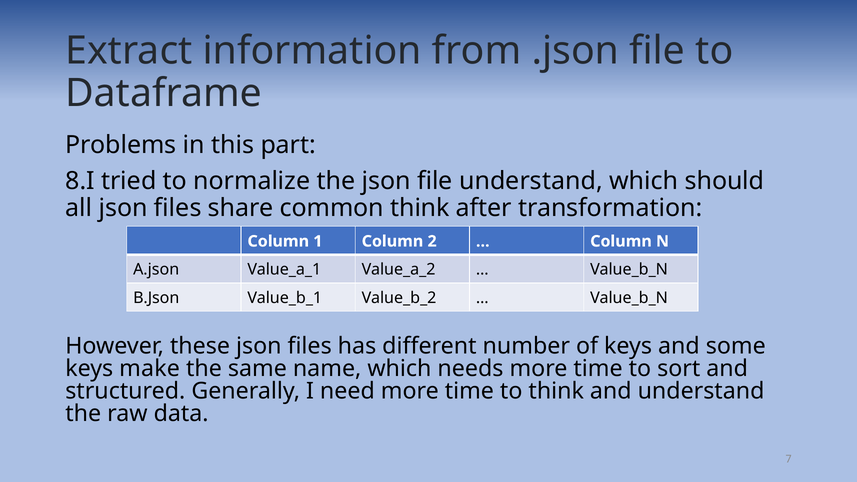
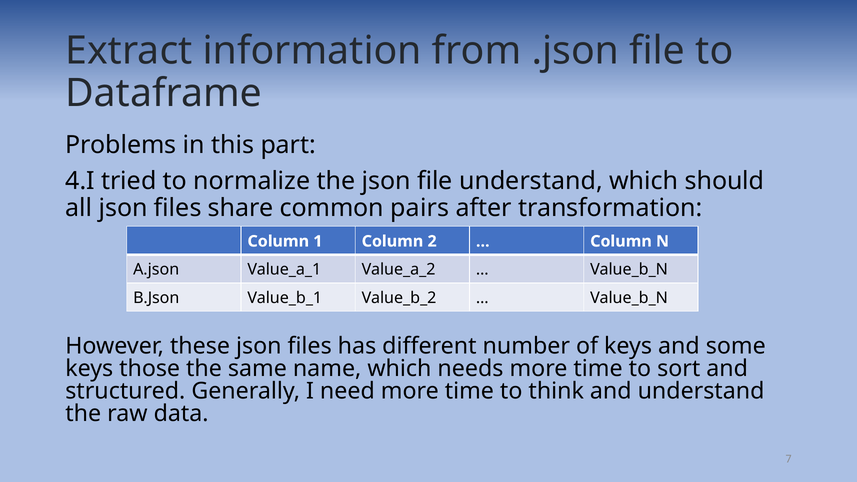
8.I: 8.I -> 4.I
common think: think -> pairs
make: make -> those
